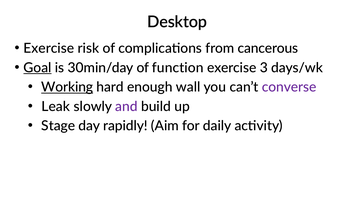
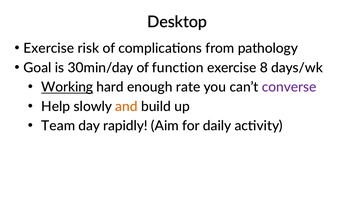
cancerous: cancerous -> pathology
Goal underline: present -> none
3: 3 -> 8
wall: wall -> rate
Leak: Leak -> Help
and colour: purple -> orange
Stage: Stage -> Team
